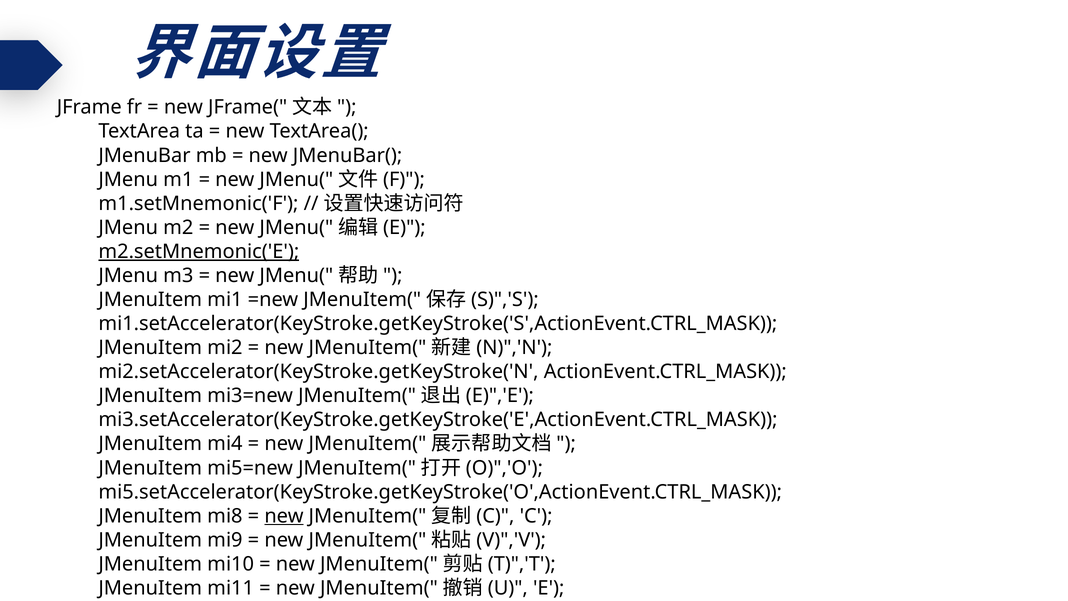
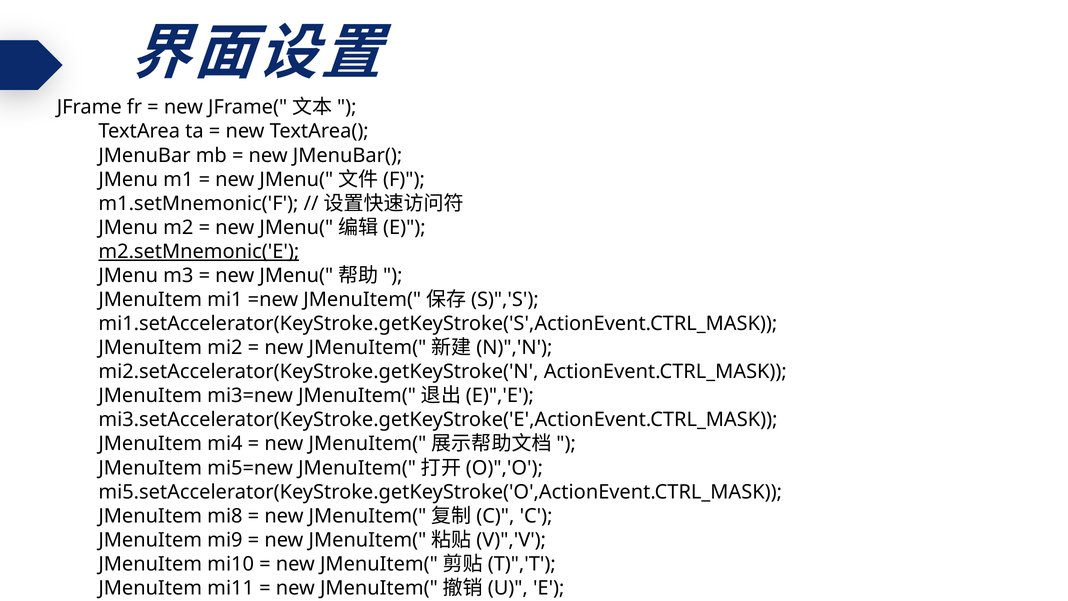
new at (284, 516) underline: present -> none
